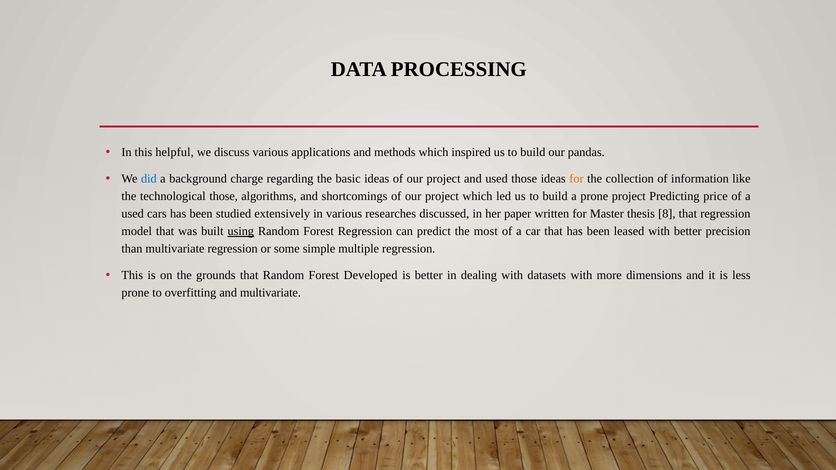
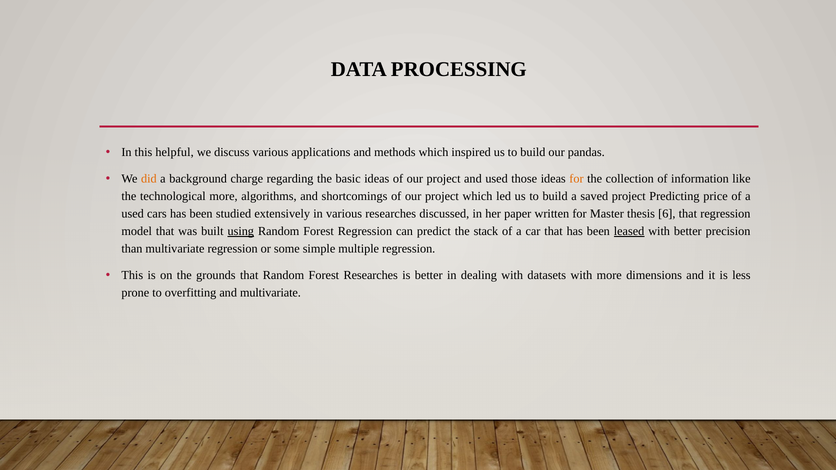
did colour: blue -> orange
technological those: those -> more
a prone: prone -> saved
8: 8 -> 6
most: most -> stack
leased underline: none -> present
Forest Developed: Developed -> Researches
